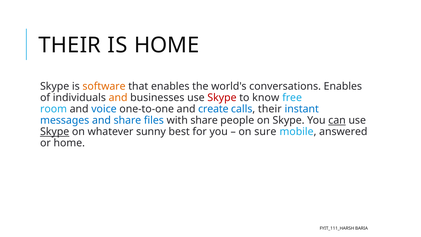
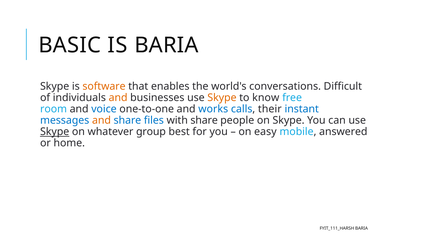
THEIR at (70, 45): THEIR -> BASIC
IS HOME: HOME -> BARIA
conversations Enables: Enables -> Difficult
Skype at (222, 98) colour: red -> orange
create: create -> works
and at (101, 120) colour: blue -> orange
can underline: present -> none
sunny: sunny -> group
sure: sure -> easy
